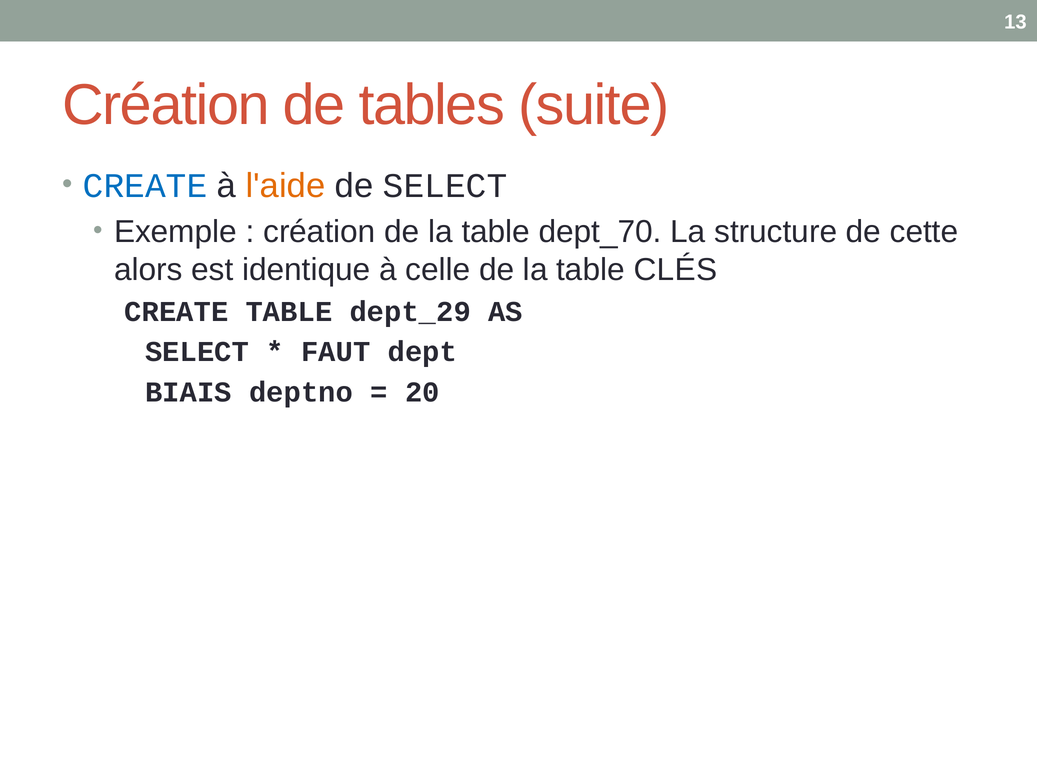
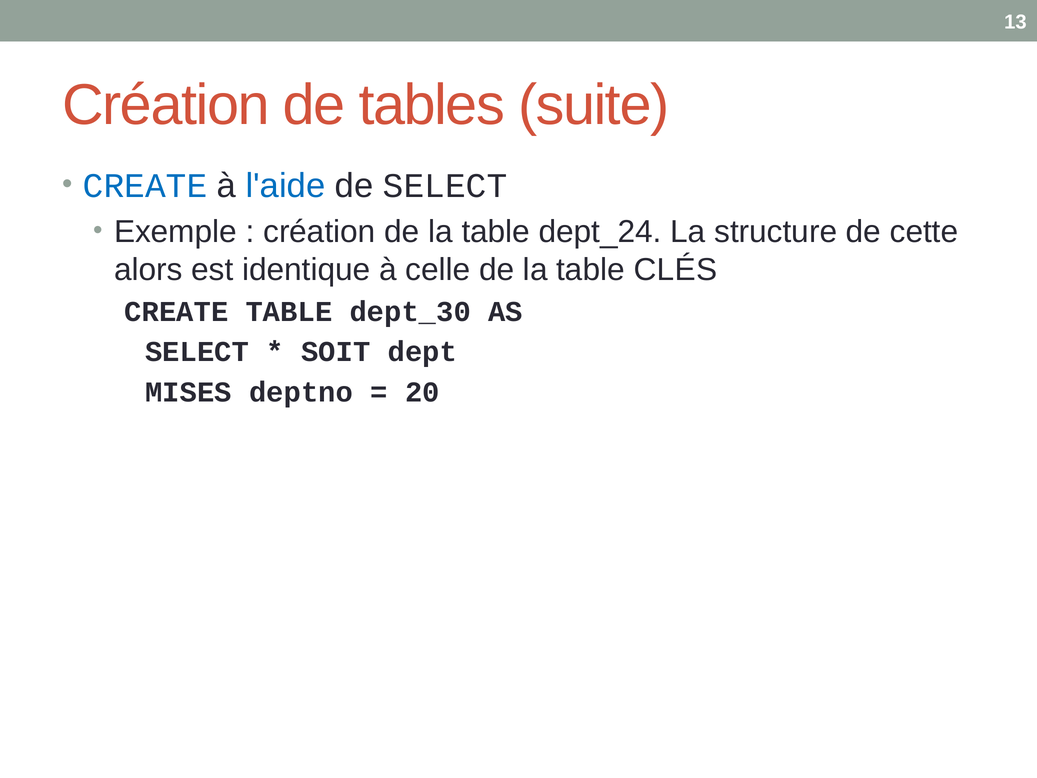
l'aide colour: orange -> blue
dept_70: dept_70 -> dept_24
dept_29: dept_29 -> dept_30
FAUT: FAUT -> SOIT
BIAIS: BIAIS -> MISES
